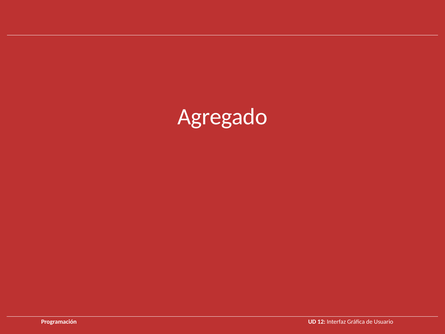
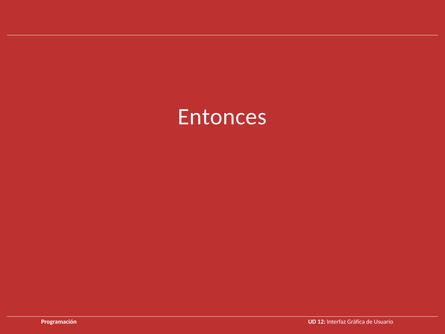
Agregado: Agregado -> Entonces
